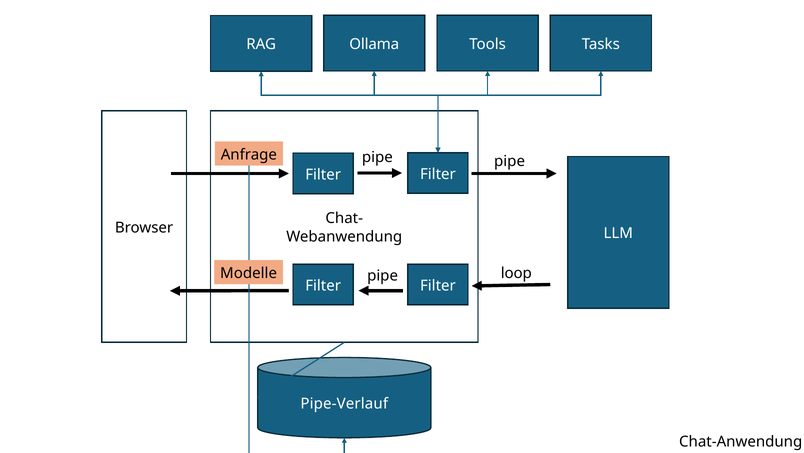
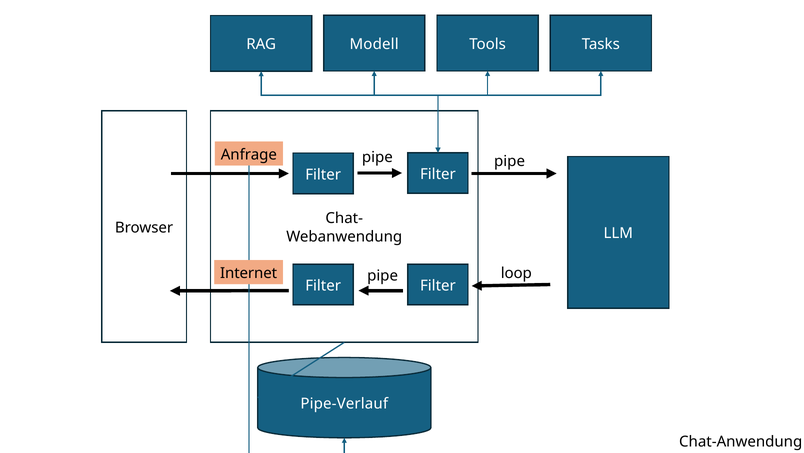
Ollama: Ollama -> Modell
Modelle: Modelle -> Internet
